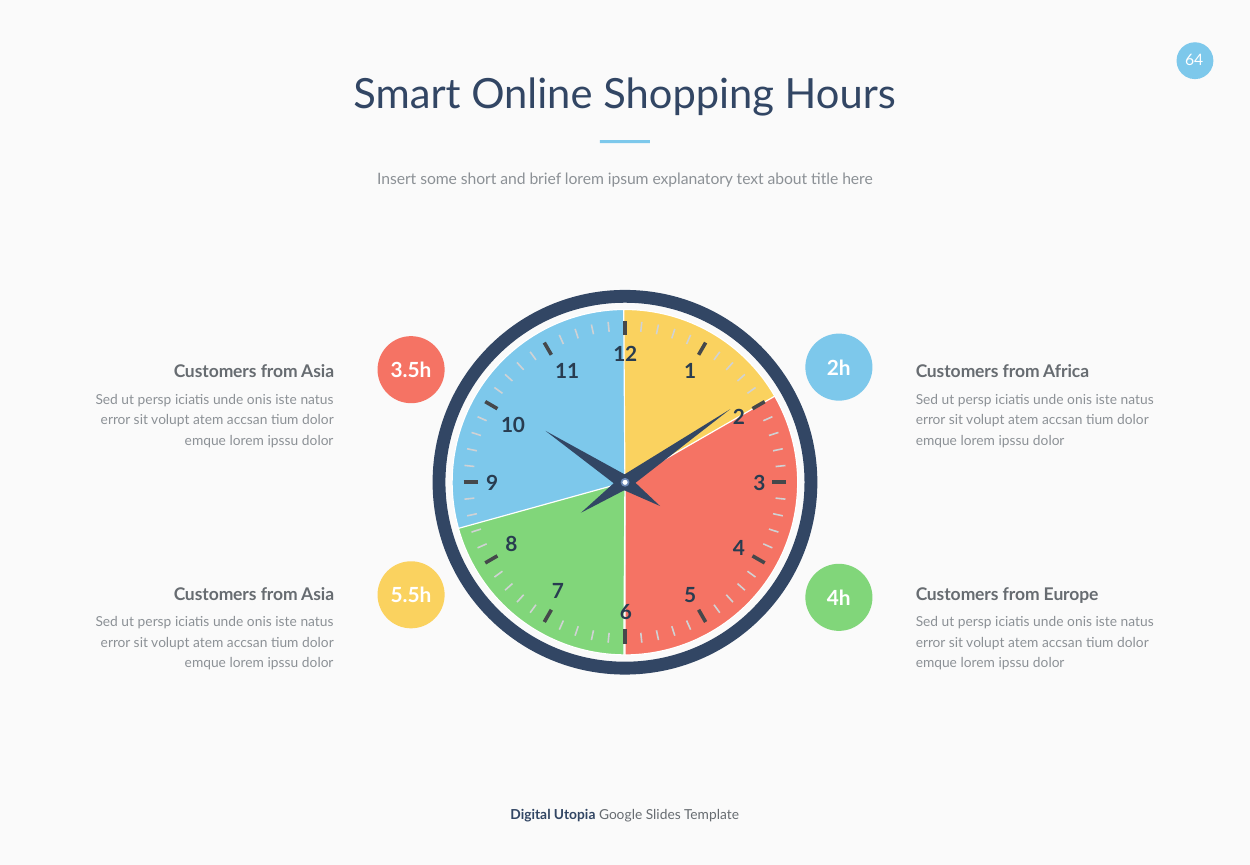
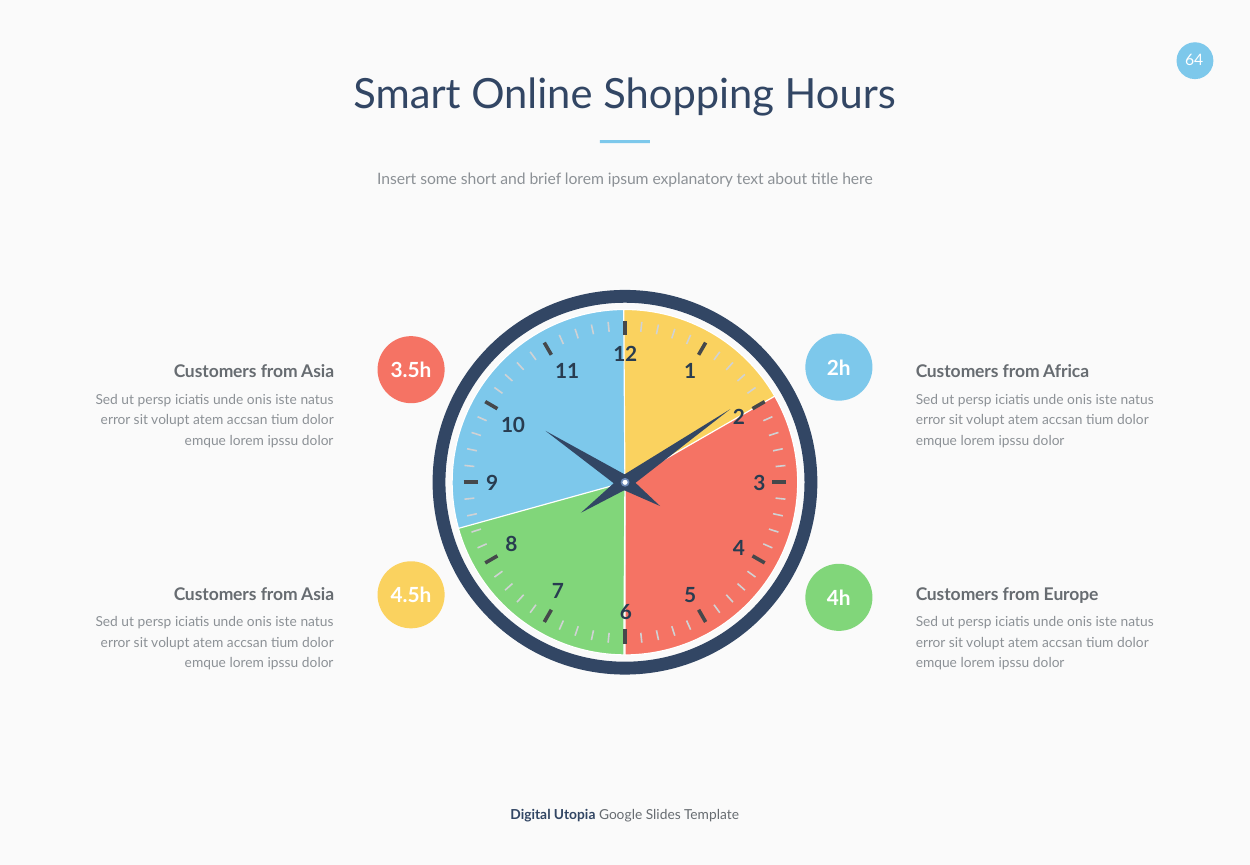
5.5h: 5.5h -> 4.5h
